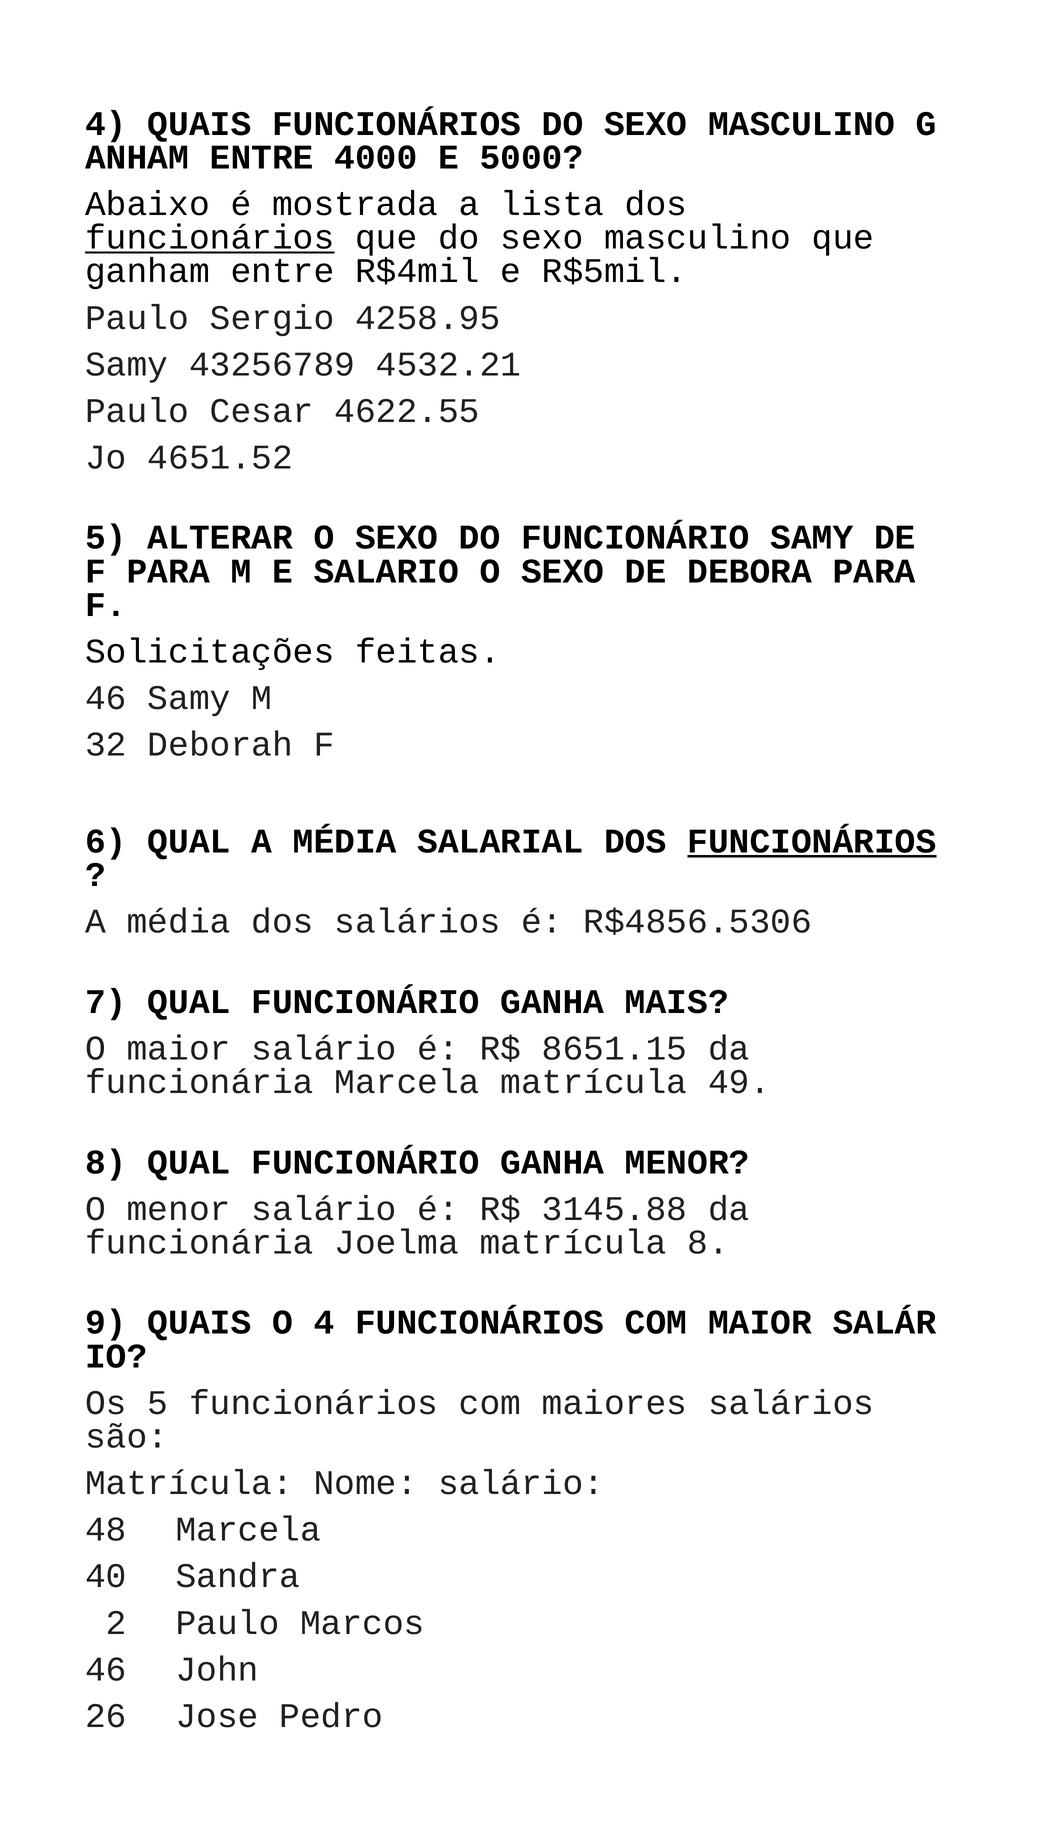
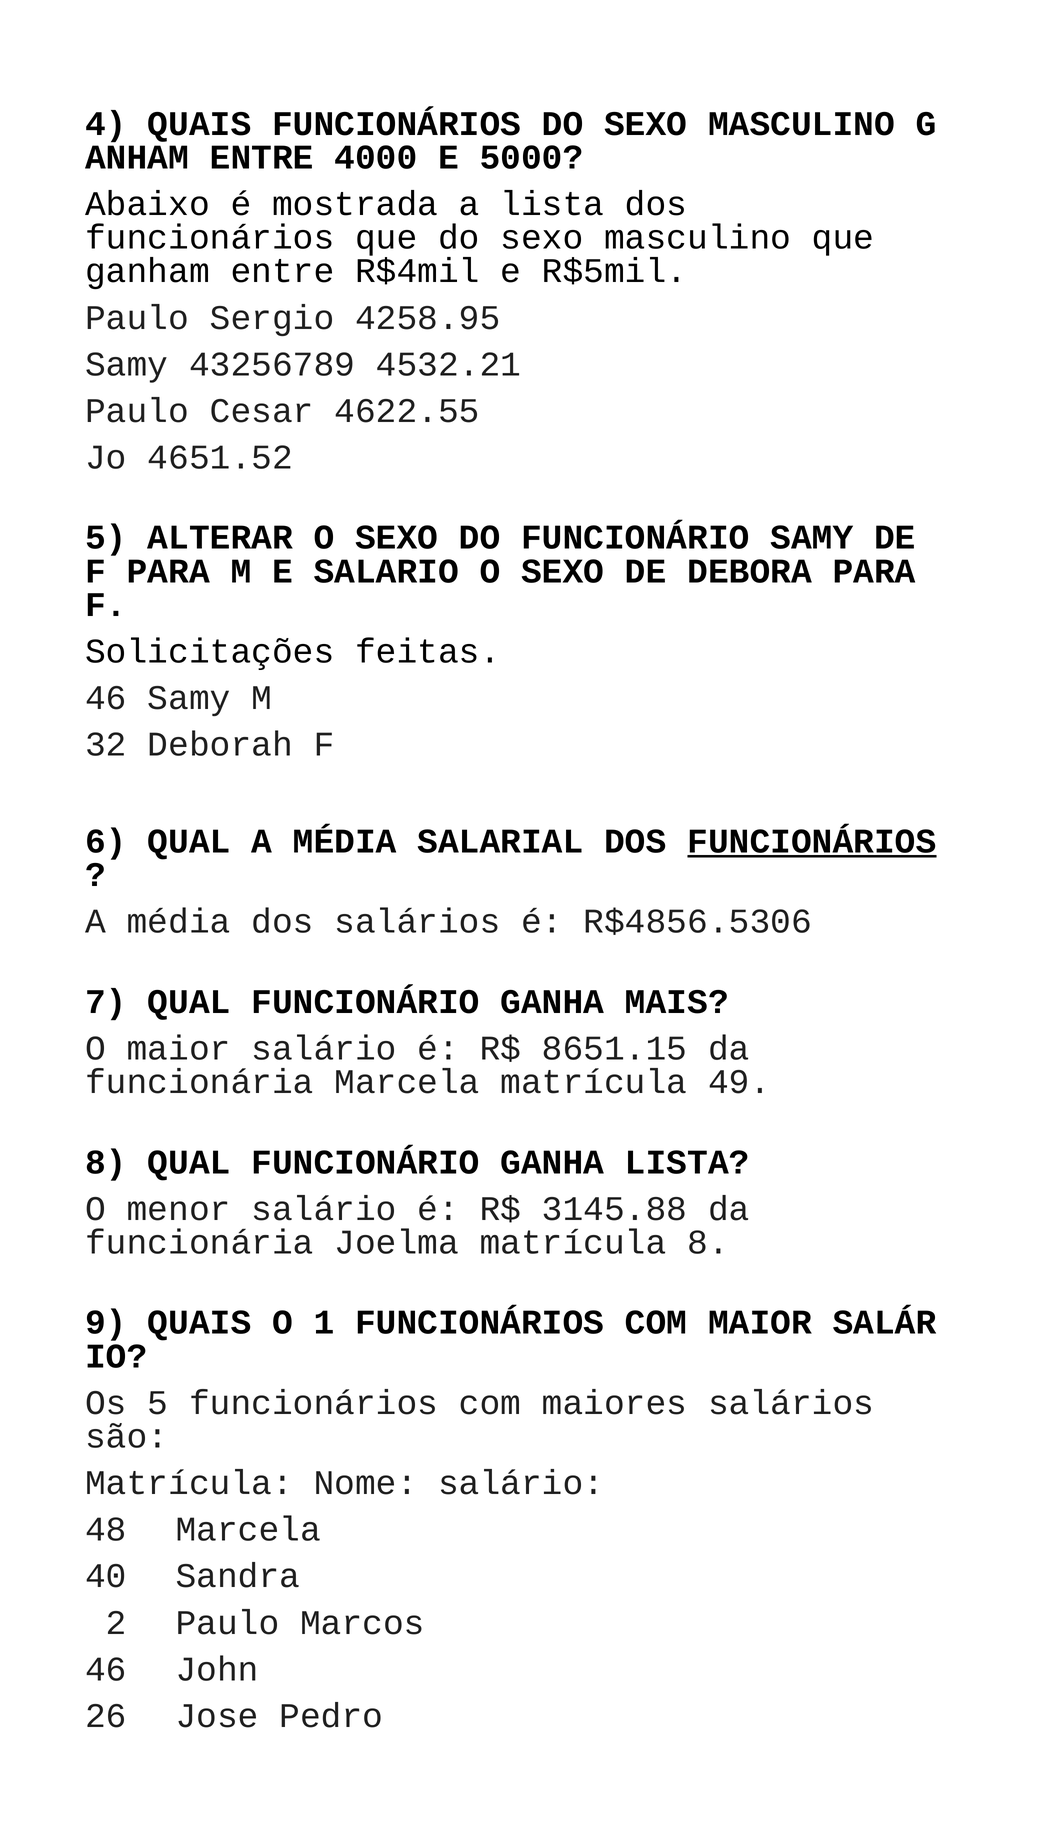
funcionários at (210, 237) underline: present -> none
GANHA MENOR: MENOR -> LISTA
O 4: 4 -> 1
